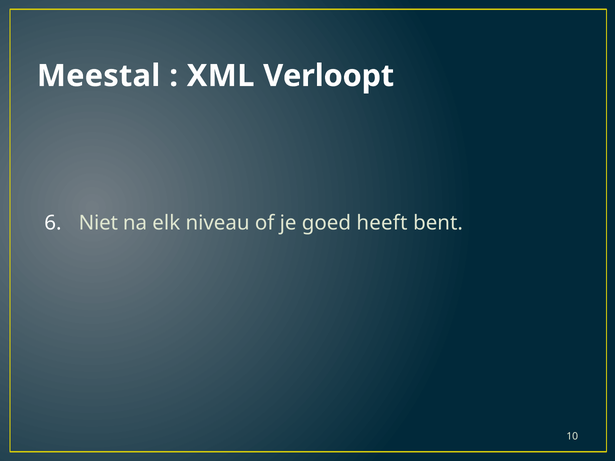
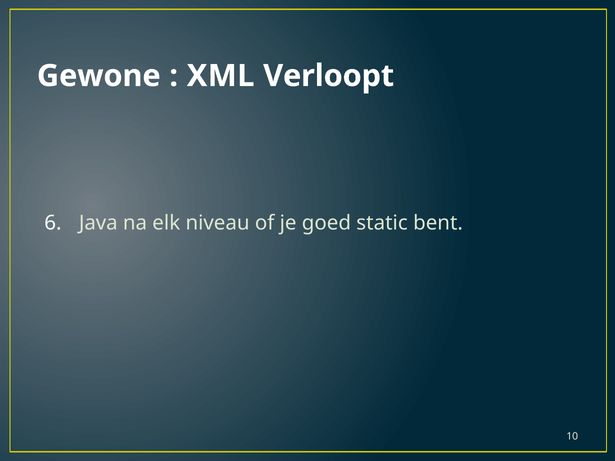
Meestal: Meestal -> Gewone
Niet: Niet -> Java
heeft: heeft -> static
